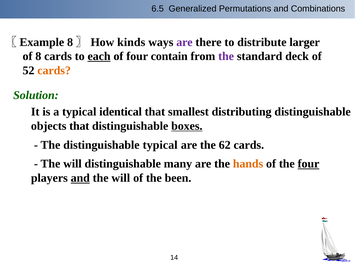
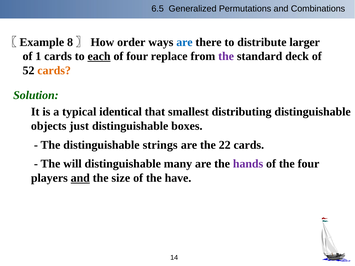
kinds: kinds -> order
are at (184, 42) colour: purple -> blue
8: 8 -> 1
contain: contain -> replace
objects that: that -> just
boxes underline: present -> none
distinguishable typical: typical -> strings
62: 62 -> 22
hands colour: orange -> purple
four at (308, 164) underline: present -> none
will at (121, 178): will -> size
been: been -> have
